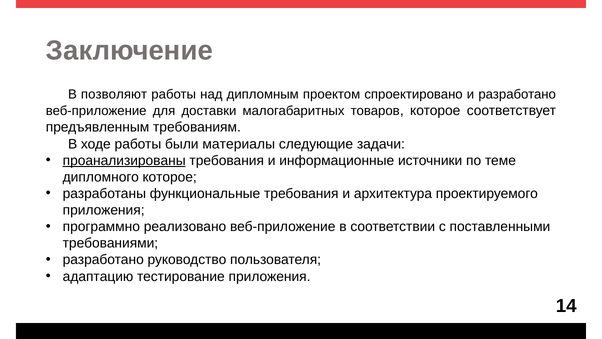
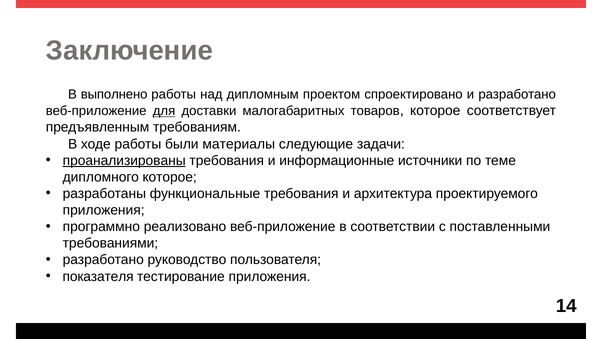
позволяют: позволяют -> выполнено
для underline: none -> present
адаптацию: адаптацию -> показателя
